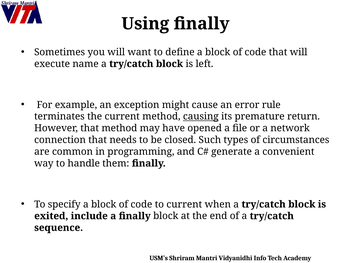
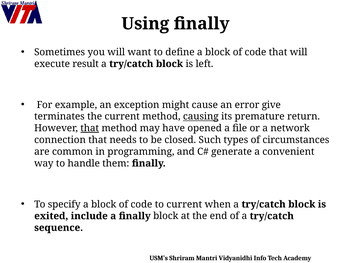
name: name -> result
rule: rule -> give
that at (90, 128) underline: none -> present
